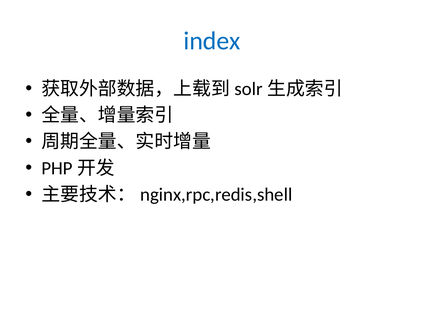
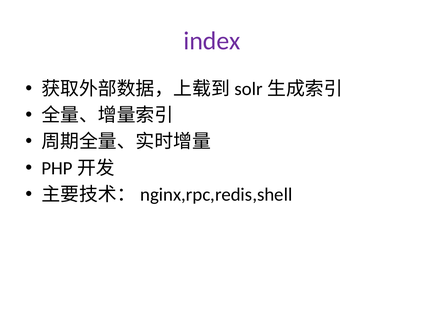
index colour: blue -> purple
